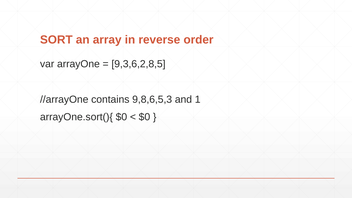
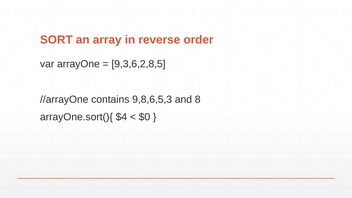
1: 1 -> 8
arrayOne.sort(){ $0: $0 -> $4
